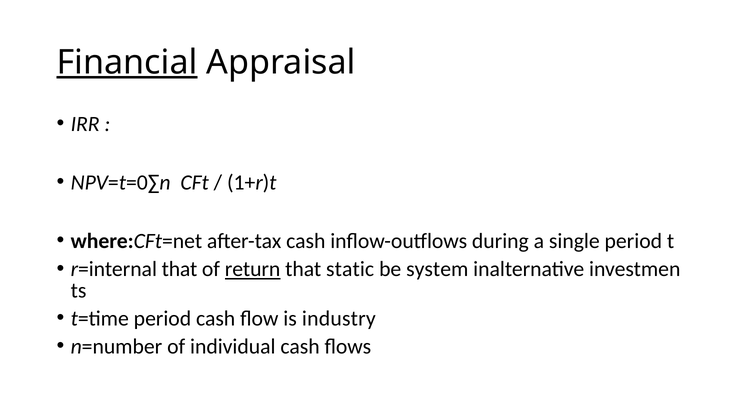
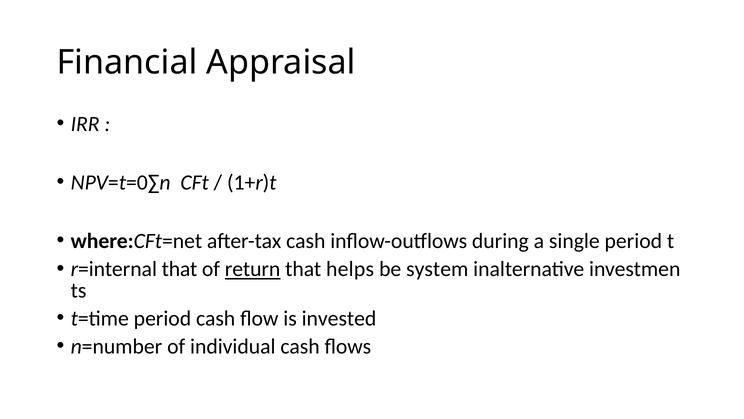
Financial underline: present -> none
static: static -> helps
industry: industry -> invested
